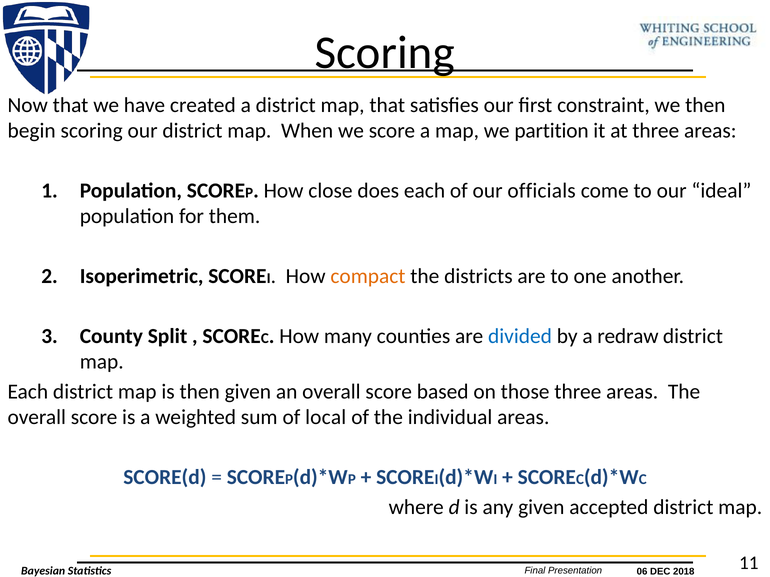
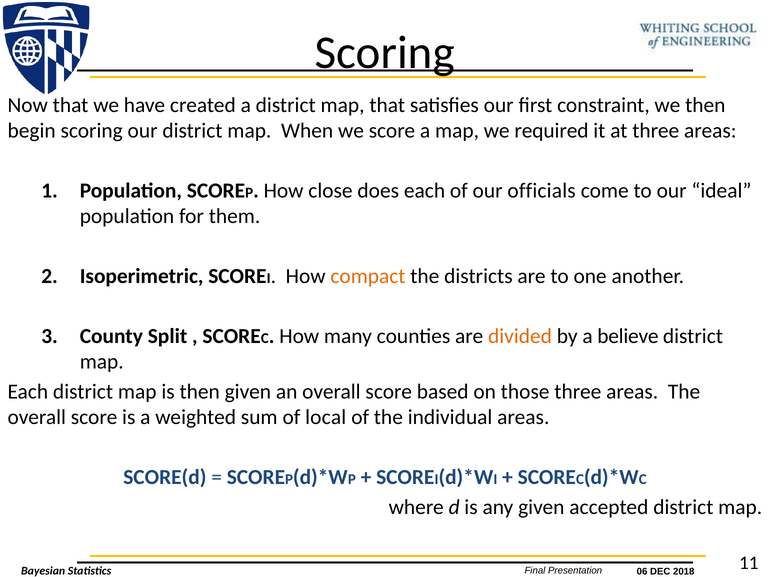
partition: partition -> required
divided colour: blue -> orange
redraw: redraw -> believe
